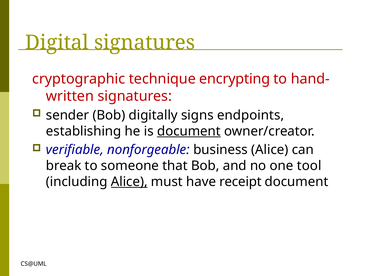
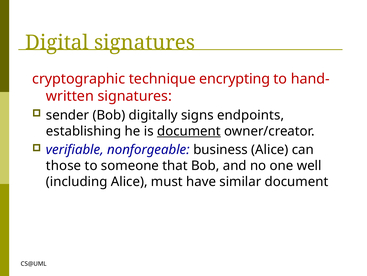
break: break -> those
tool: tool -> well
Alice at (129, 181) underline: present -> none
receipt: receipt -> similar
